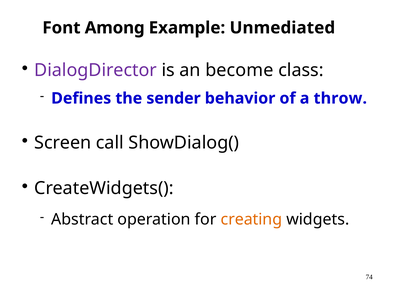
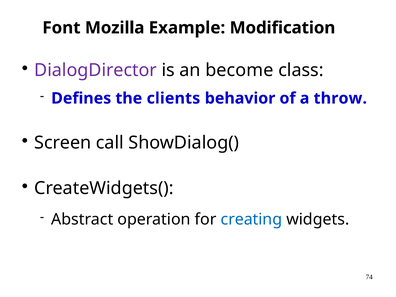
Among: Among -> Mozilla
Unmediated: Unmediated -> Modification
sender: sender -> clients
creating colour: orange -> blue
